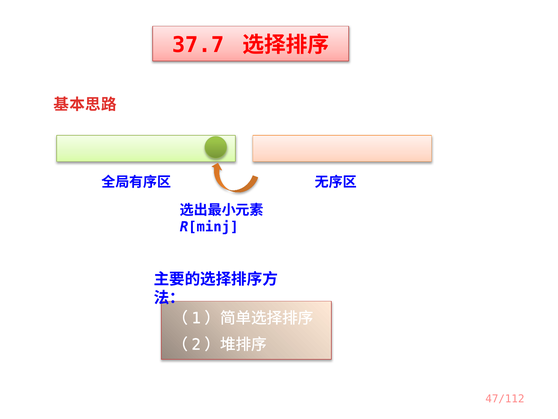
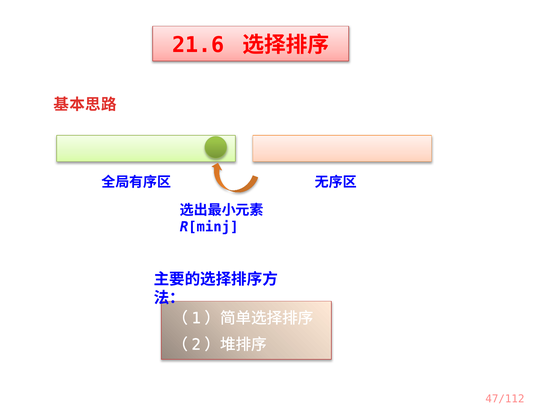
37.7: 37.7 -> 21.6
